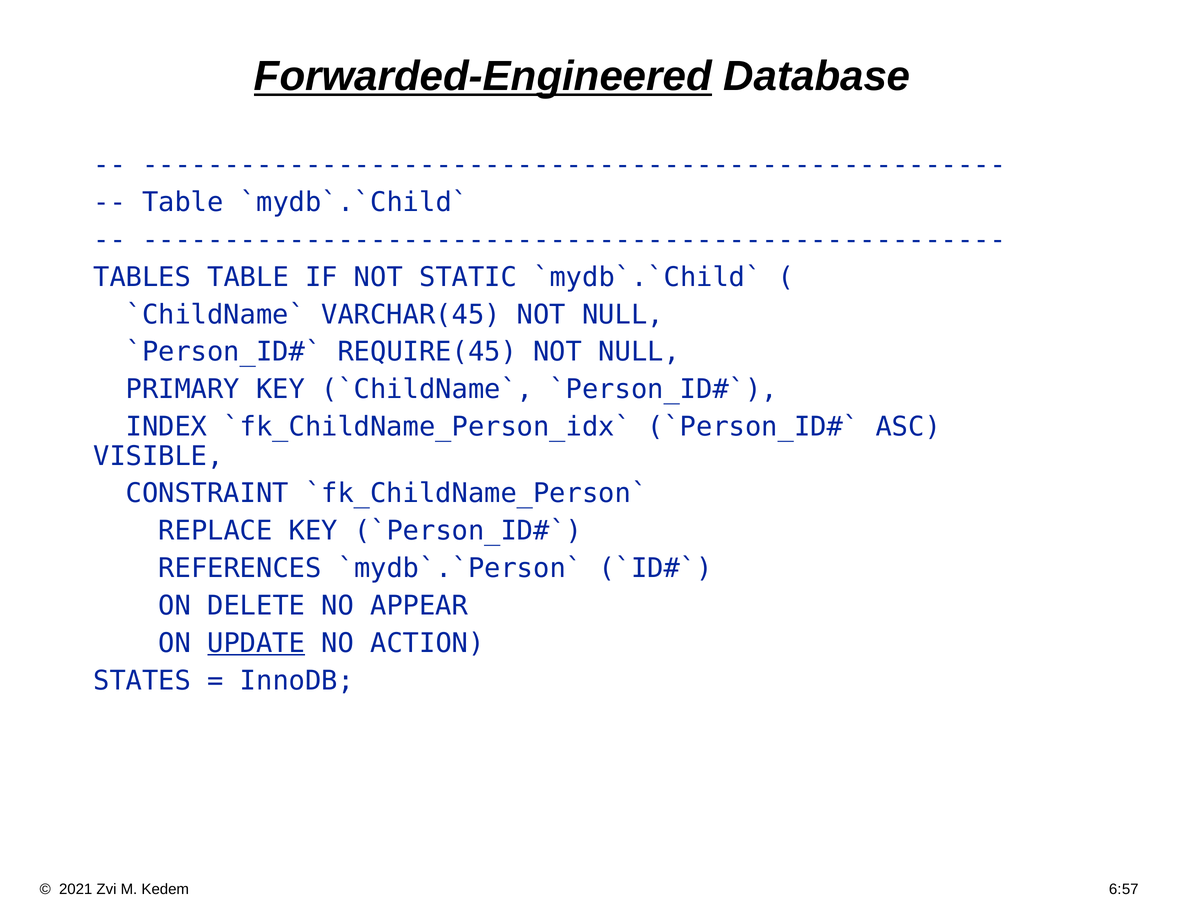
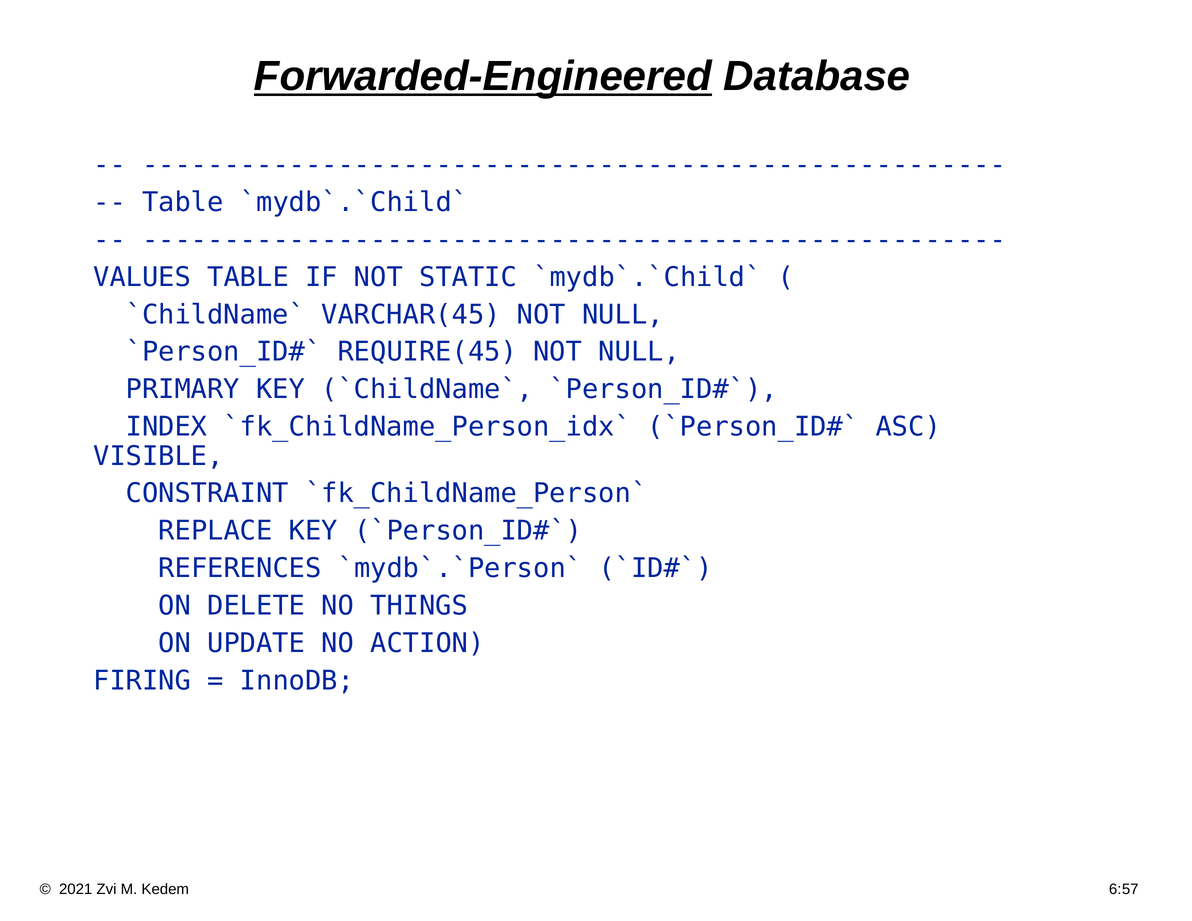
TABLES: TABLES -> VALUES
APPEAR: APPEAR -> THINGS
UPDATE underline: present -> none
STATES: STATES -> FIRING
